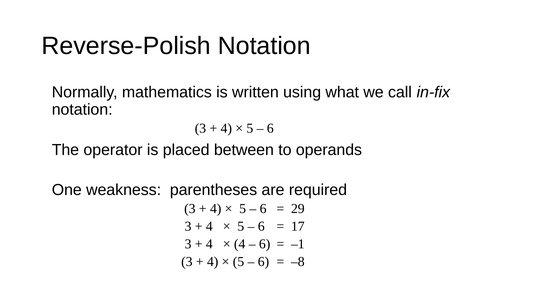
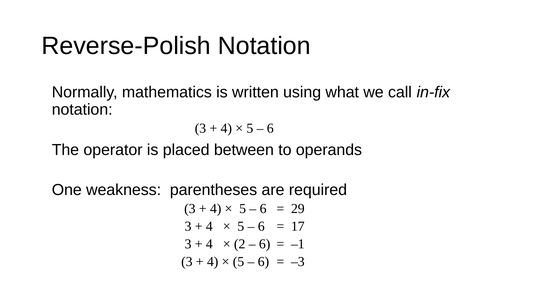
4 at (240, 244): 4 -> 2
–8: –8 -> –3
